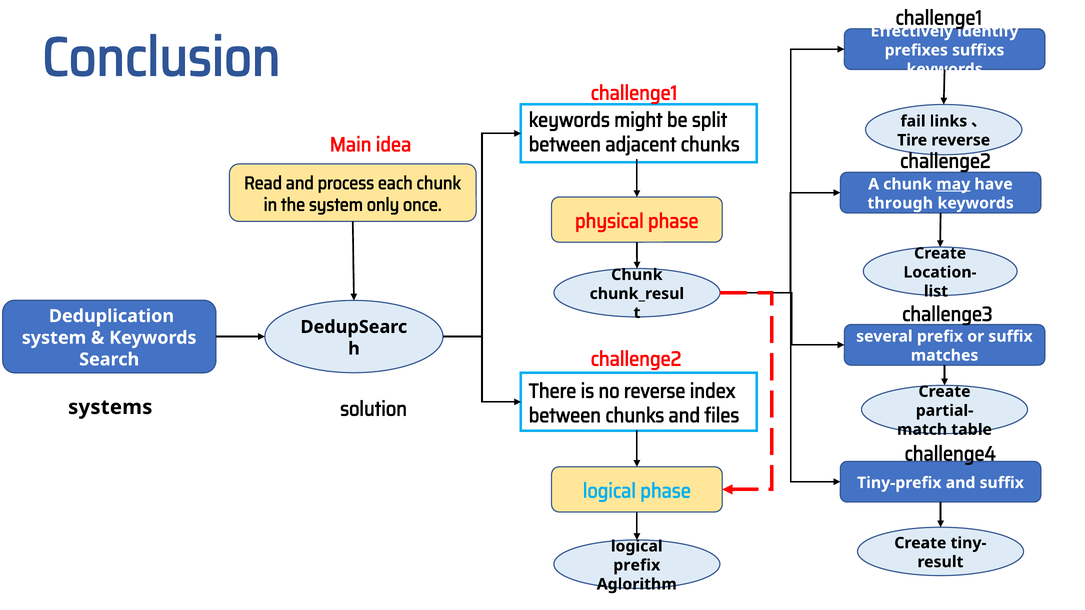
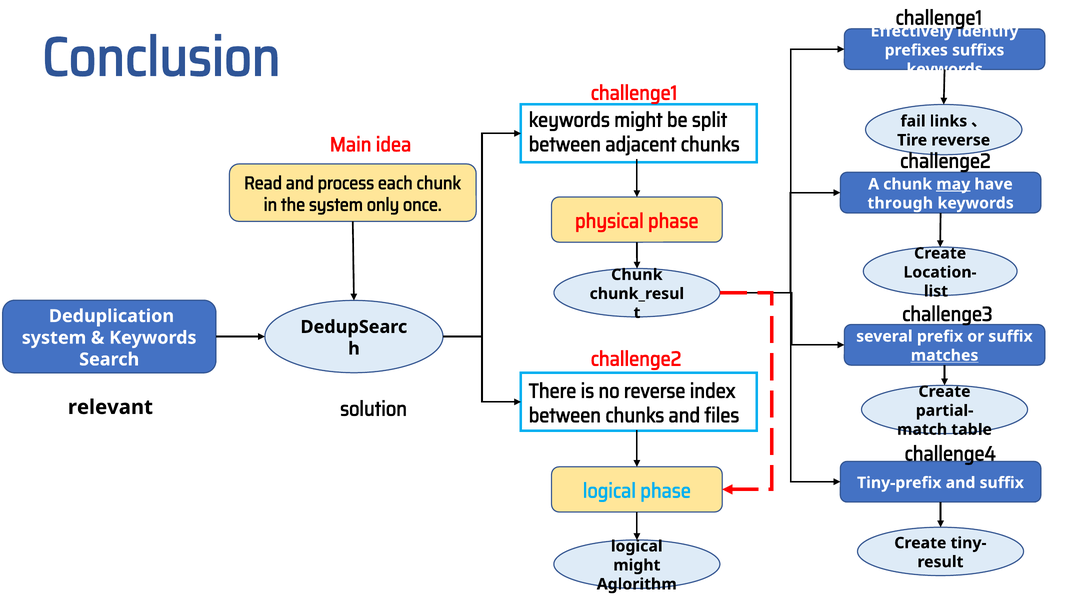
matches underline: none -> present
systems: systems -> relevant
prefix at (637, 566): prefix -> might
